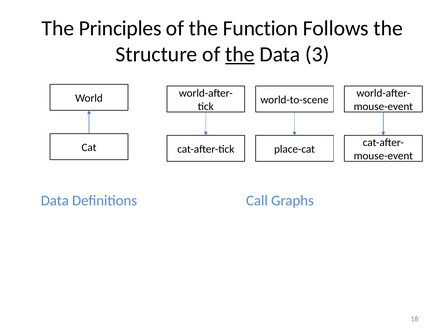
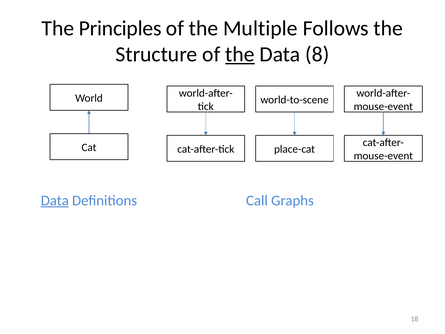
Function: Function -> Multiple
3: 3 -> 8
Data at (55, 200) underline: none -> present
